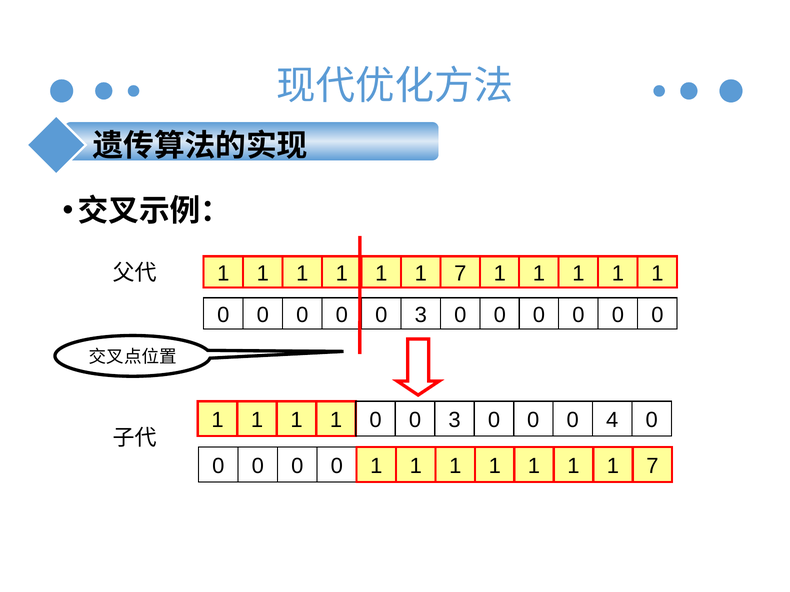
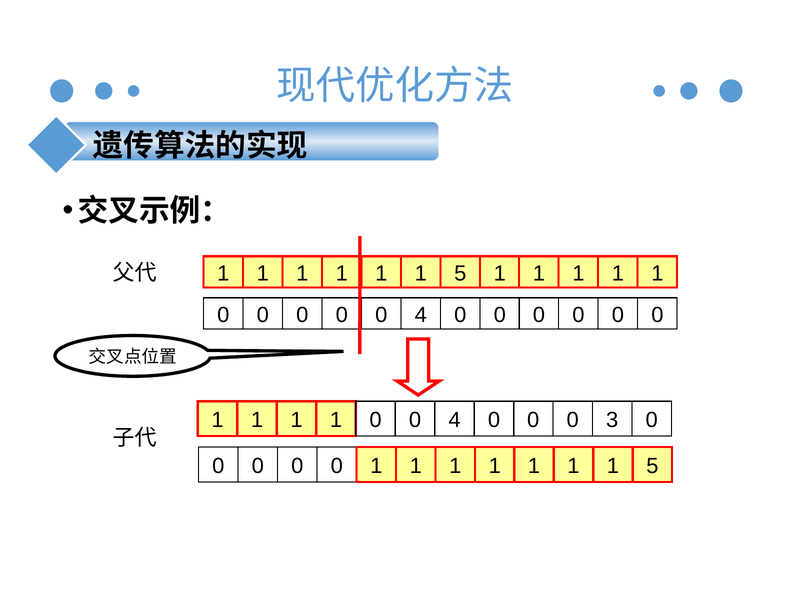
7 at (460, 274): 7 -> 5
0 3: 3 -> 4
1 3: 3 -> 4
4: 4 -> 3
7 at (652, 466): 7 -> 5
